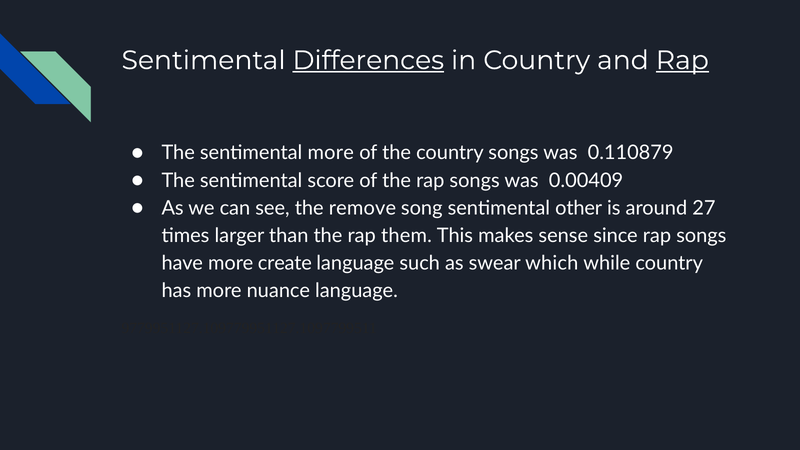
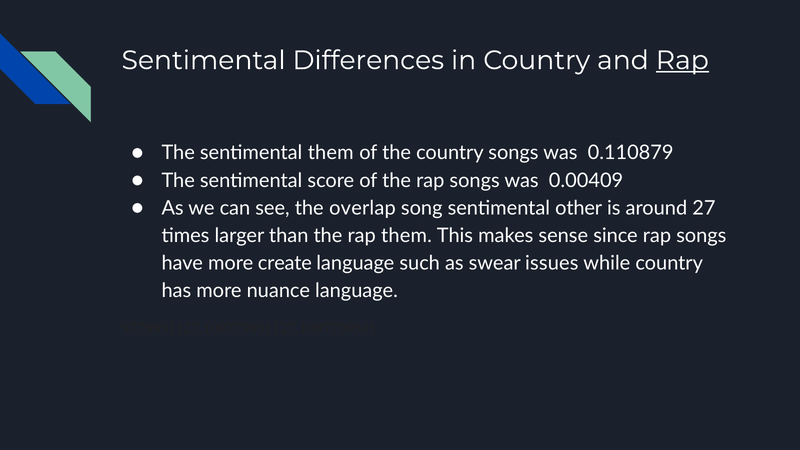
Differences underline: present -> none
sentimental more: more -> them
remove: remove -> overlap
which: which -> issues
